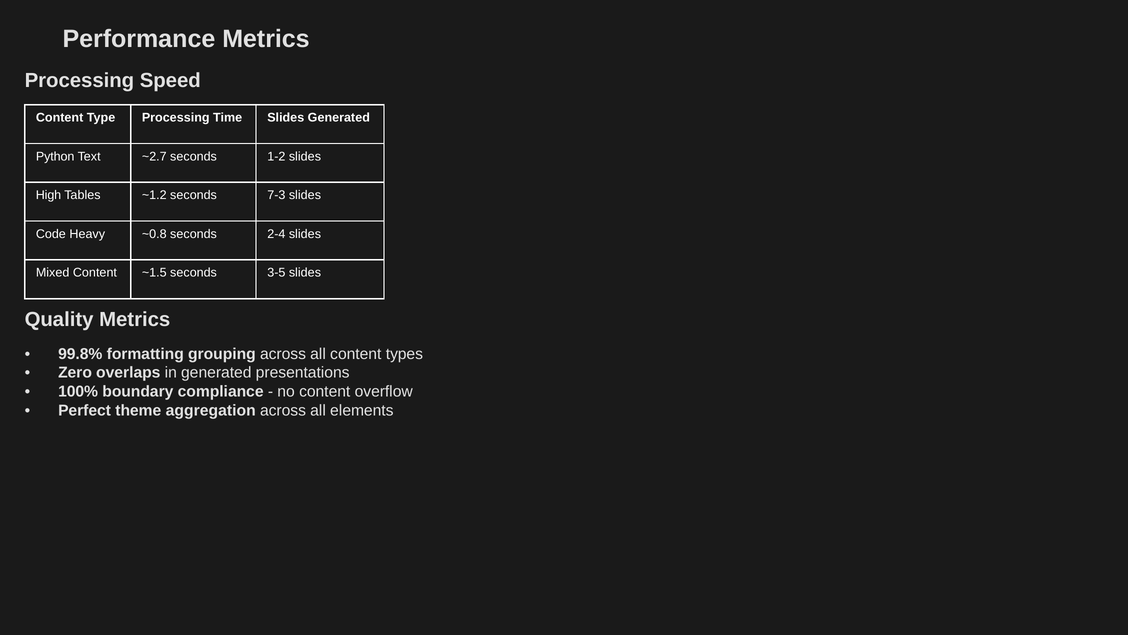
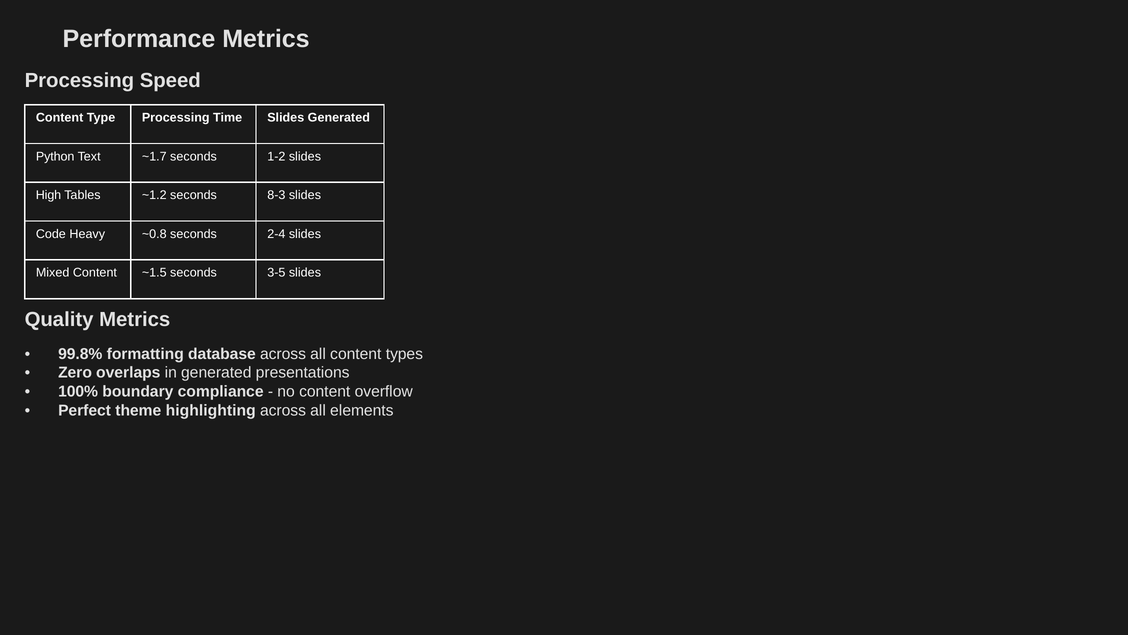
~2.7: ~2.7 -> ~1.7
7-3: 7-3 -> 8-3
grouping: grouping -> database
aggregation: aggregation -> highlighting
